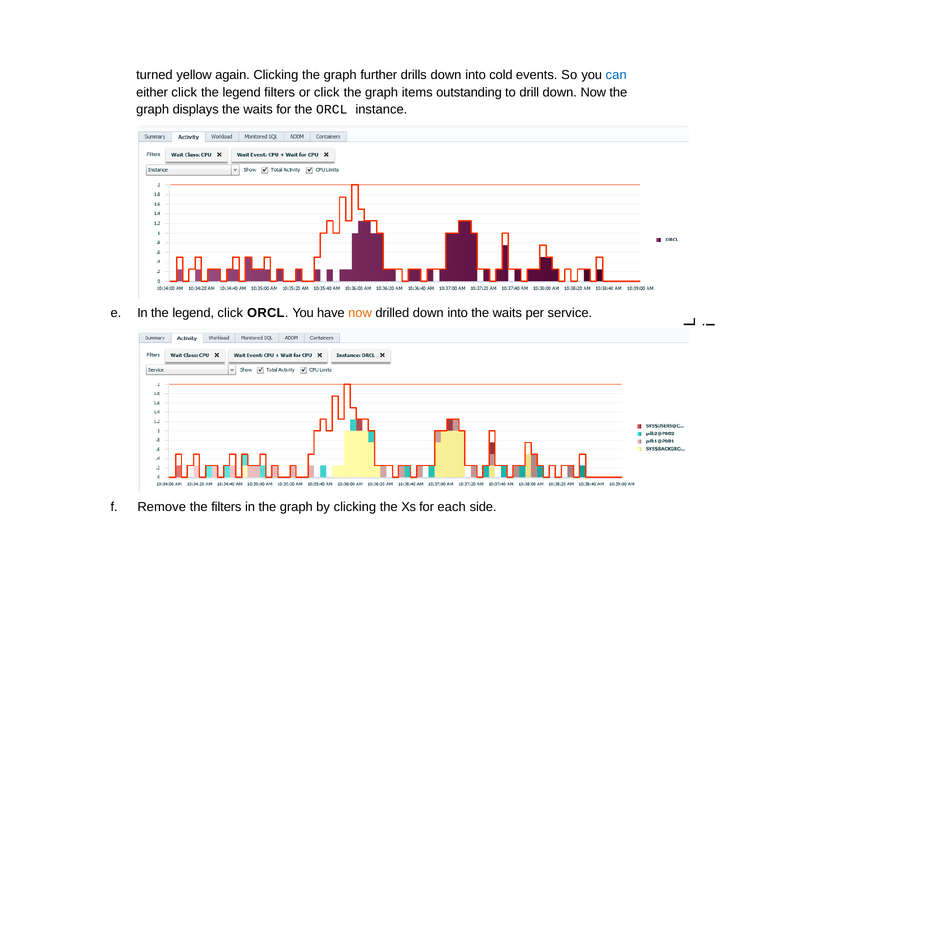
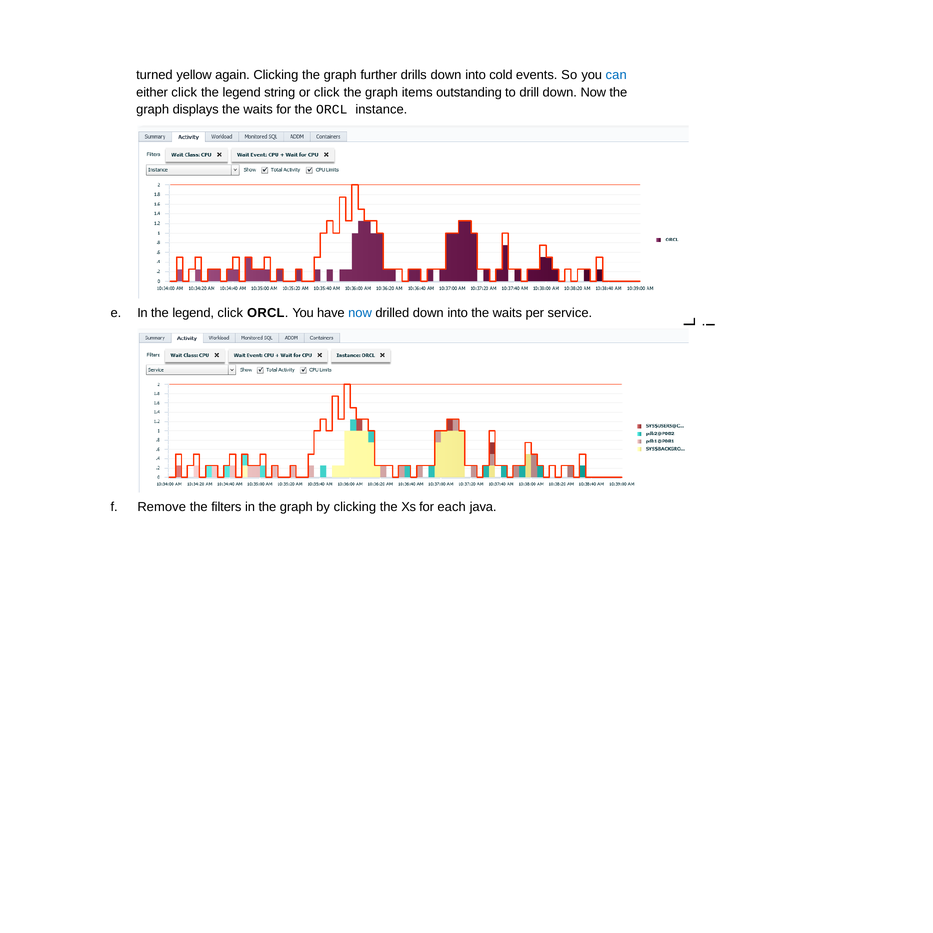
legend filters: filters -> string
now at (360, 313) colour: orange -> blue
side: side -> java
